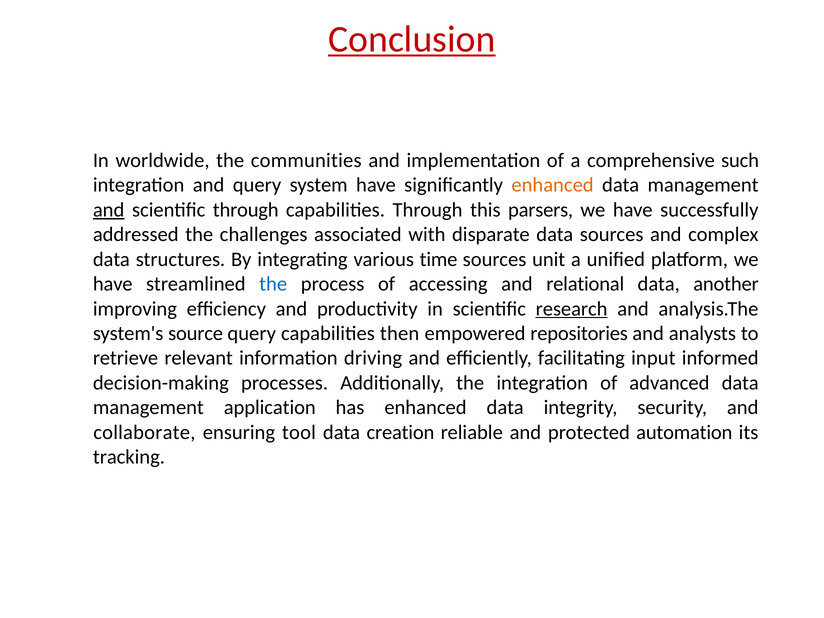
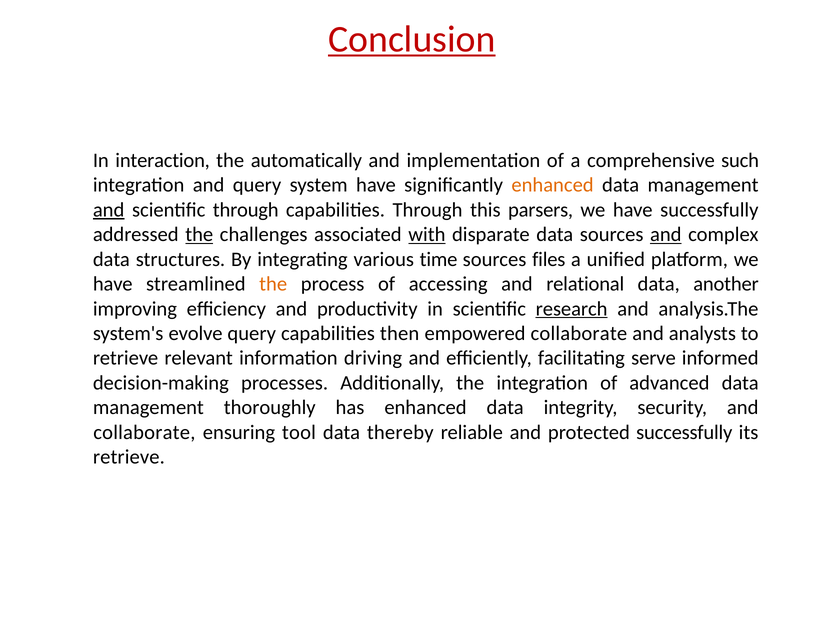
worldwide: worldwide -> interaction
communities: communities -> automatically
the at (199, 235) underline: none -> present
with underline: none -> present
and at (666, 235) underline: none -> present
unit: unit -> files
the at (273, 284) colour: blue -> orange
source: source -> evolve
empowered repositories: repositories -> collaborate
input: input -> serve
application: application -> thoroughly
creation: creation -> thereby
protected automation: automation -> successfully
tracking at (129, 457): tracking -> retrieve
